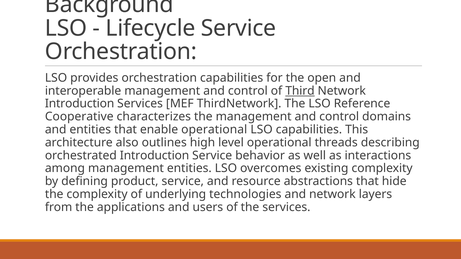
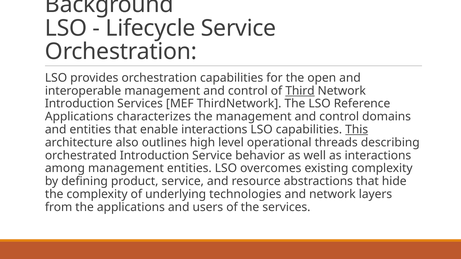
Cooperative at (79, 117): Cooperative -> Applications
enable operational: operational -> interactions
This underline: none -> present
